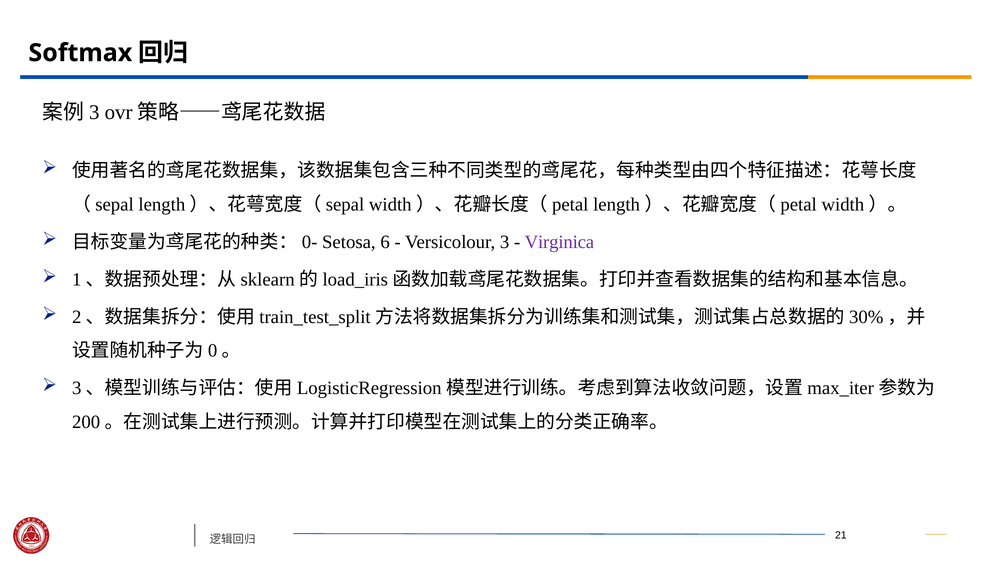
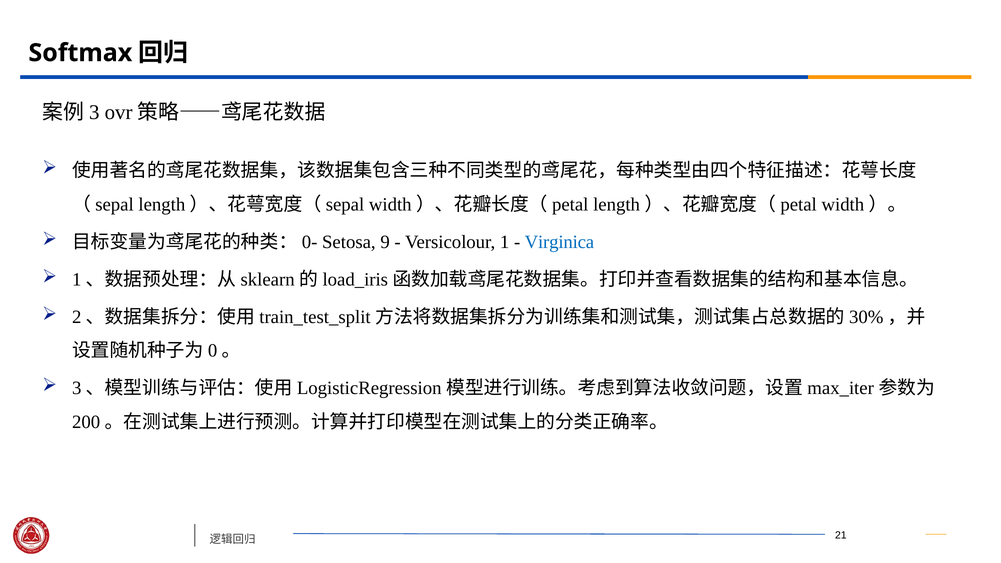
6: 6 -> 9
3: 3 -> 1
Virginica colour: purple -> blue
